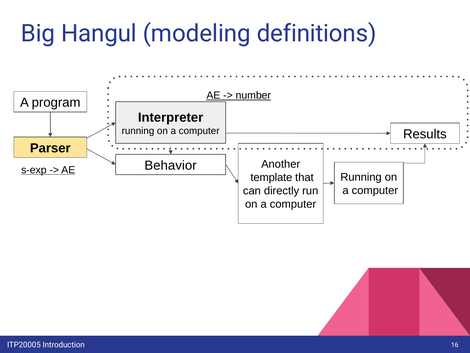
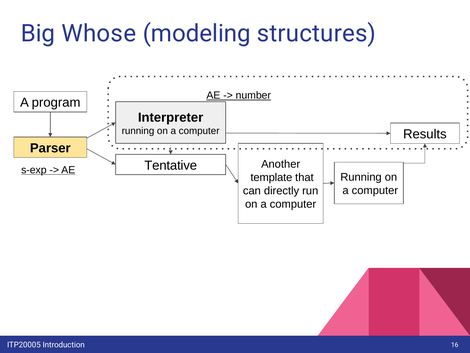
Hangul: Hangul -> Whose
definitions: definitions -> structures
Behavior: Behavior -> Tentative
